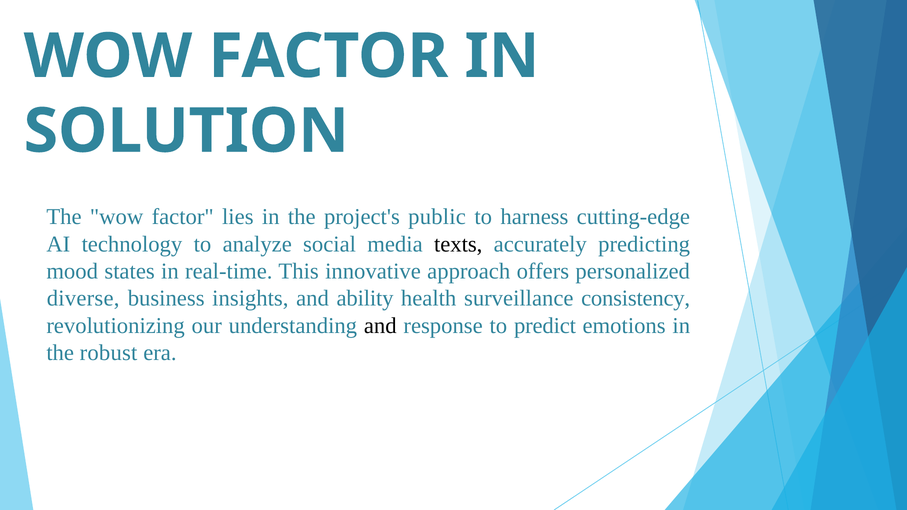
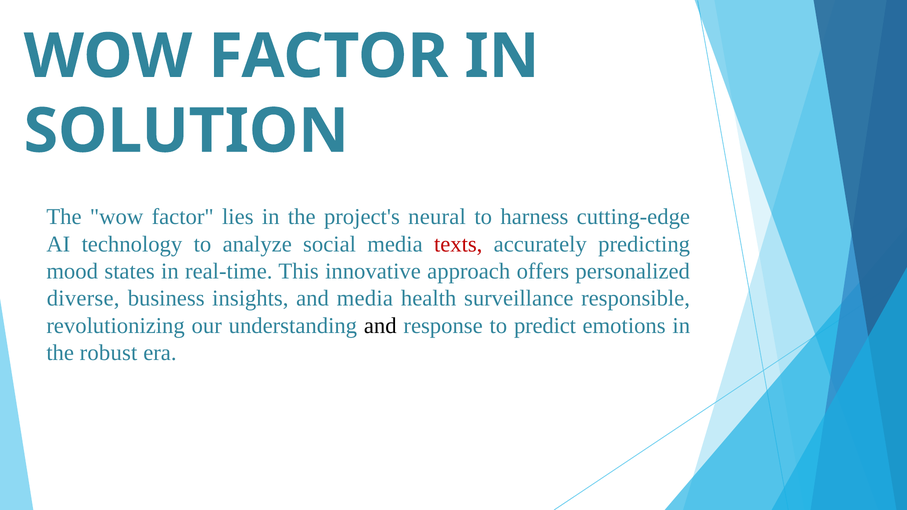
public: public -> neural
texts colour: black -> red
and ability: ability -> media
consistency: consistency -> responsible
